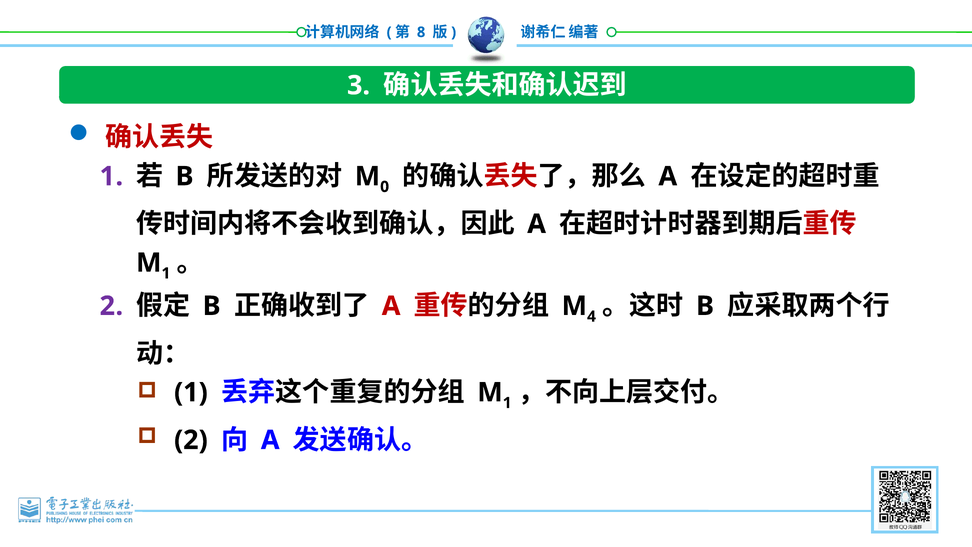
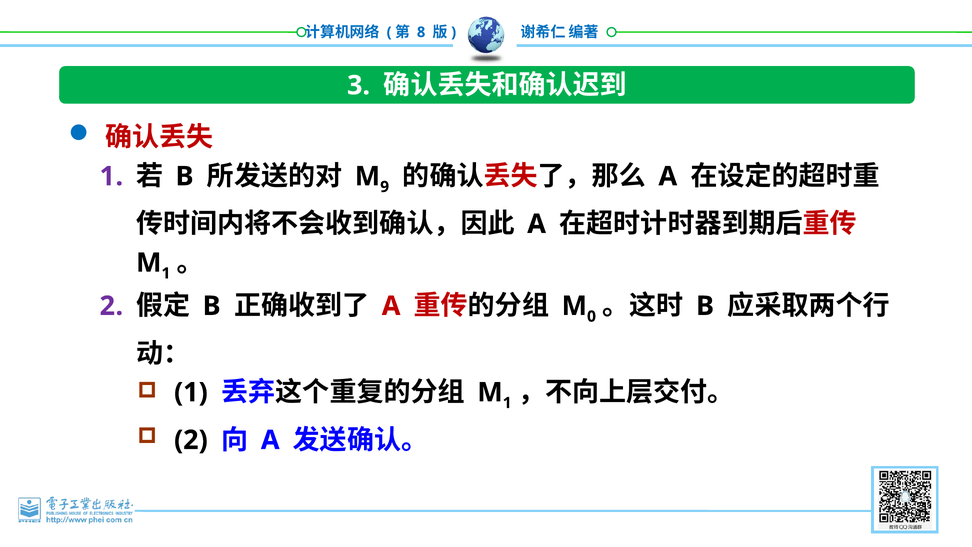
0: 0 -> 9
4: 4 -> 0
